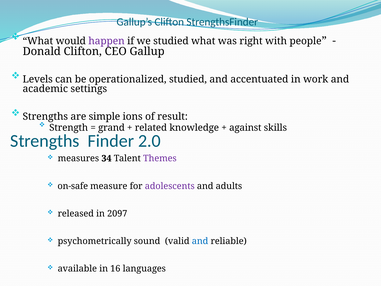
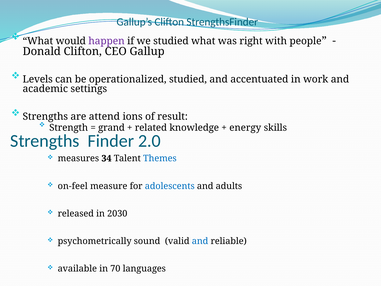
simple: simple -> attend
against: against -> energy
Themes colour: purple -> blue
on-safe: on-safe -> on-feel
adolescents colour: purple -> blue
2097: 2097 -> 2030
16: 16 -> 70
